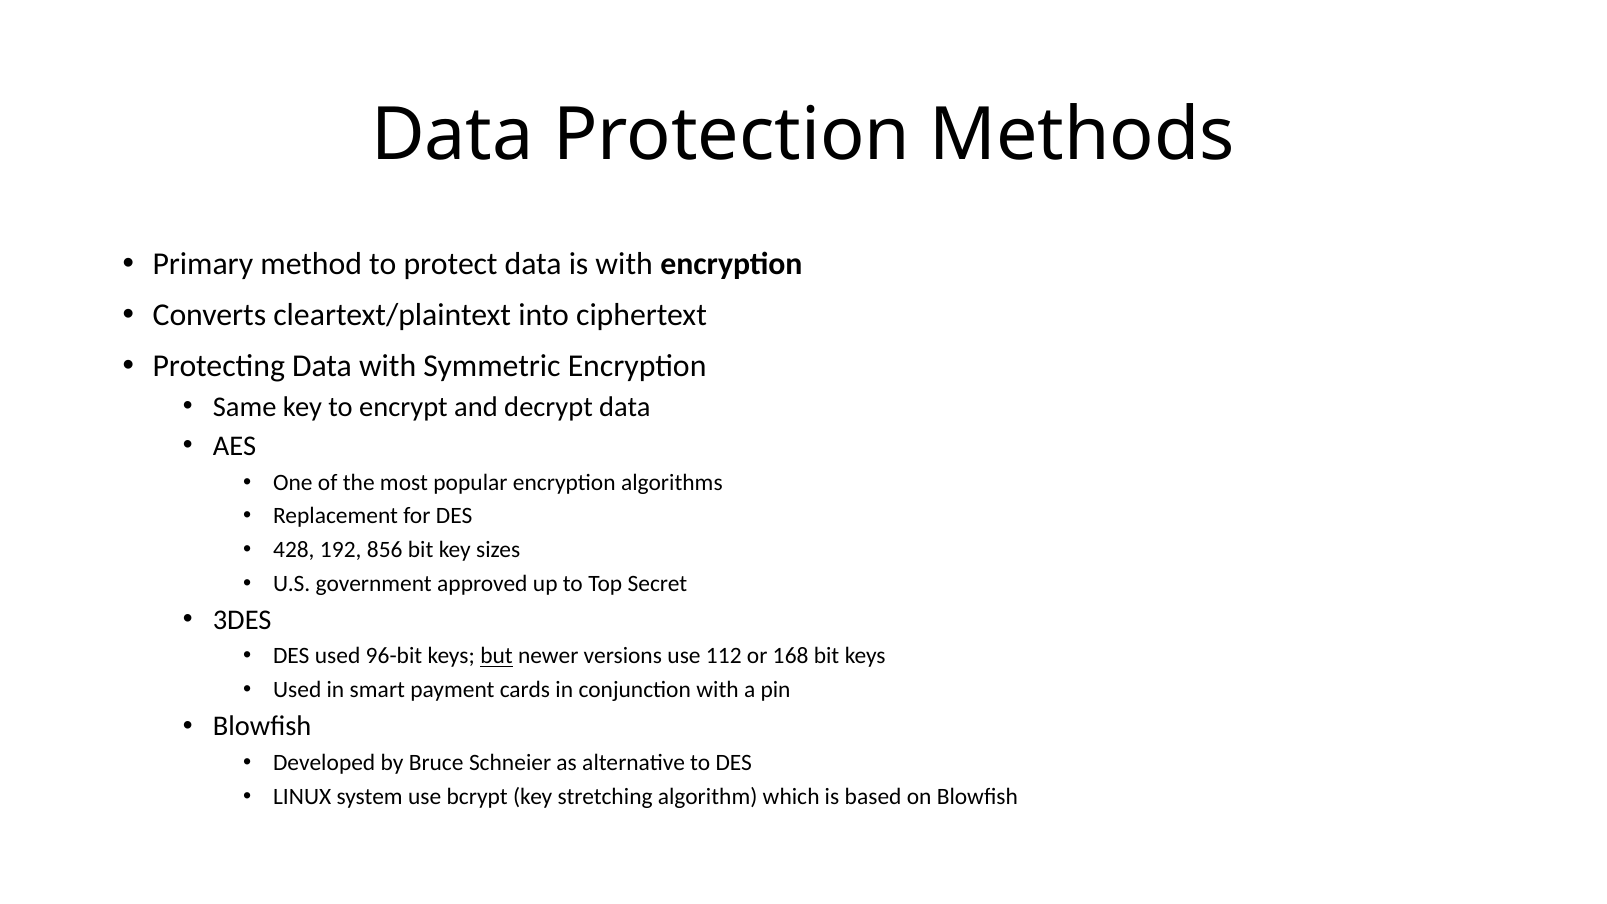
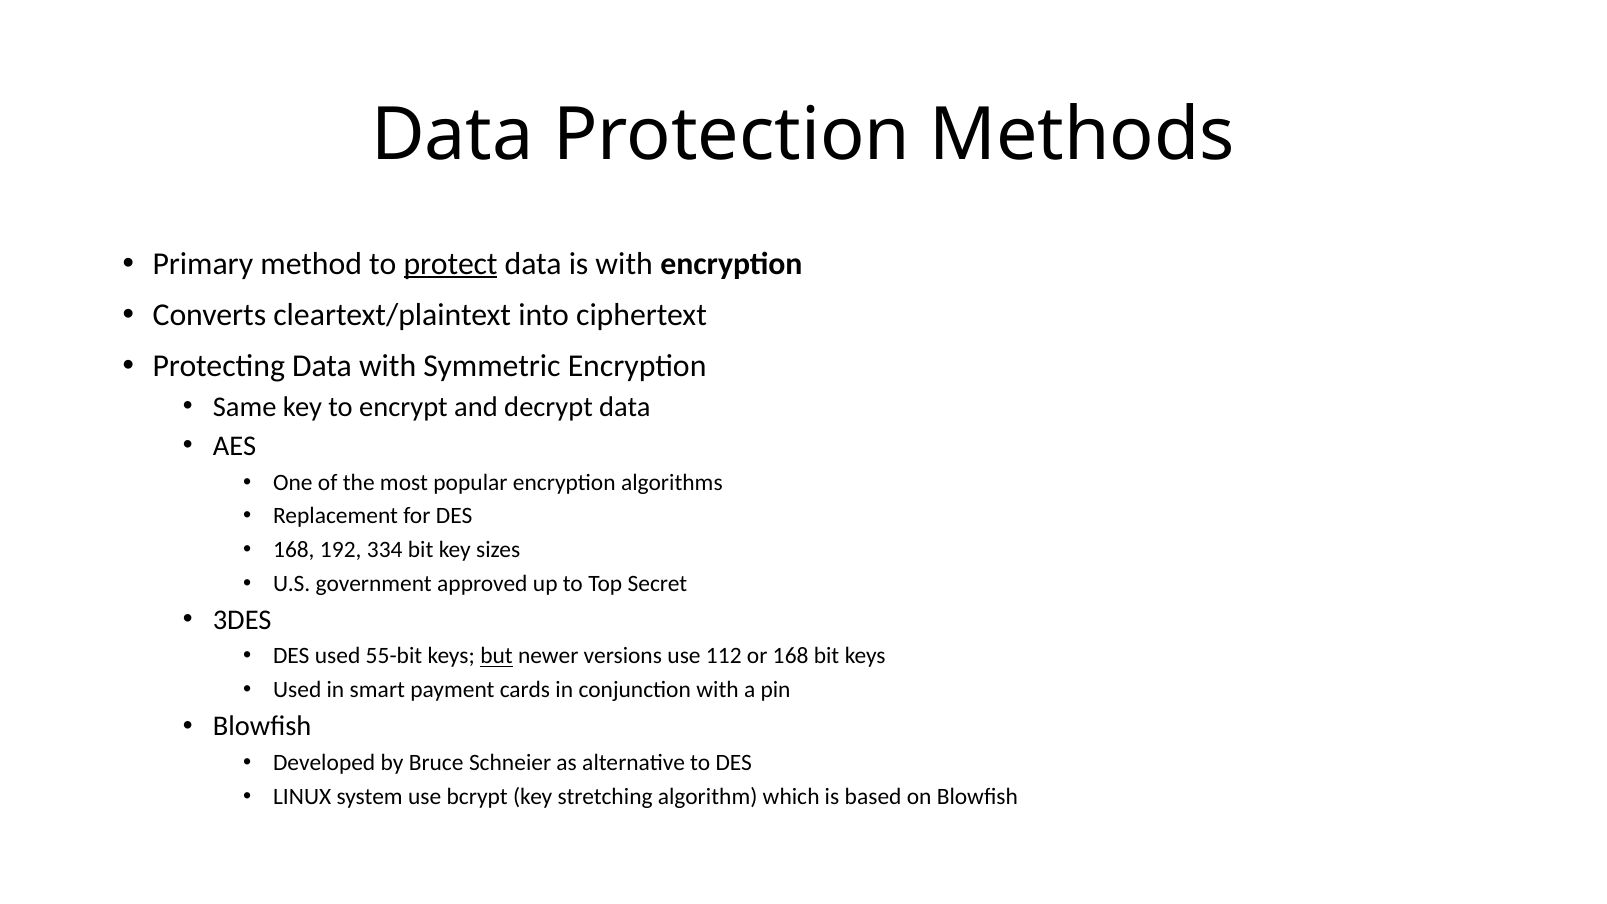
protect underline: none -> present
428 at (294, 550): 428 -> 168
856: 856 -> 334
96-bit: 96-bit -> 55-bit
